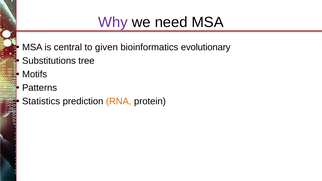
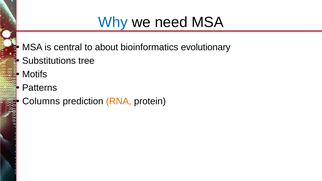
Why colour: purple -> blue
given: given -> about
Statistics: Statistics -> Columns
